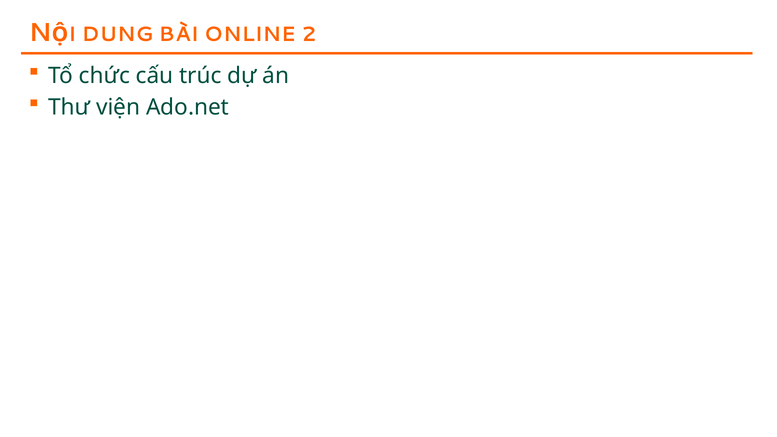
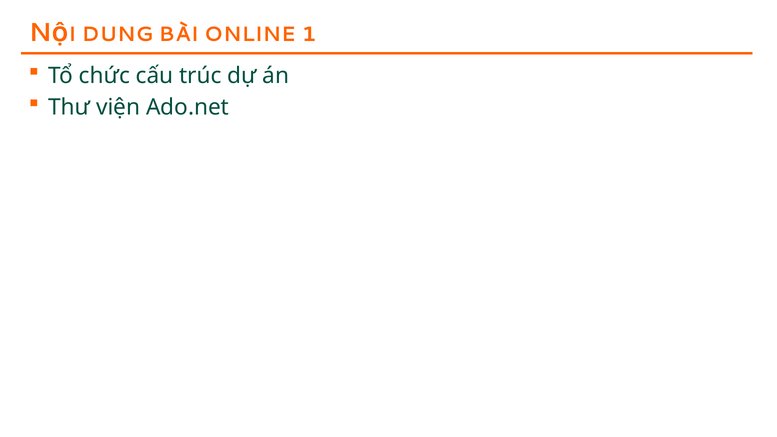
2: 2 -> 1
